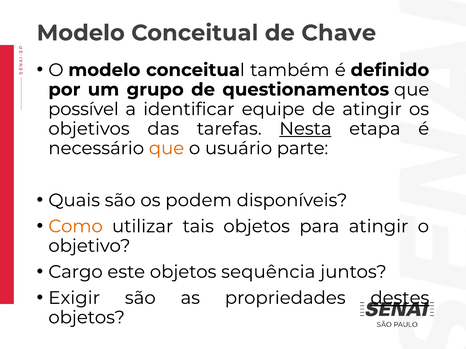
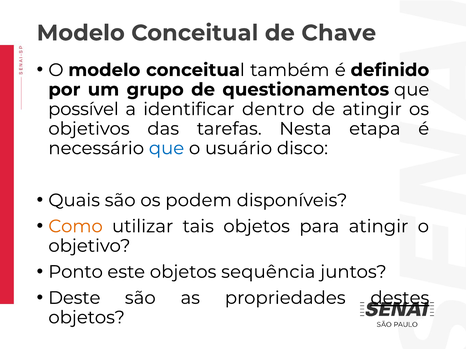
equipe: equipe -> dentro
Nesta underline: present -> none
que at (166, 148) colour: orange -> blue
parte: parte -> disco
Cargo: Cargo -> Ponto
Exigir: Exigir -> Deste
